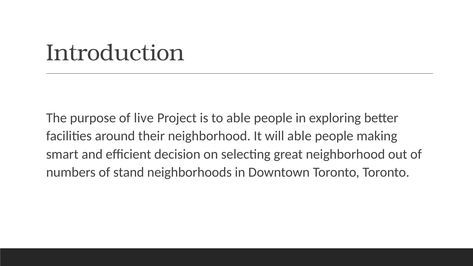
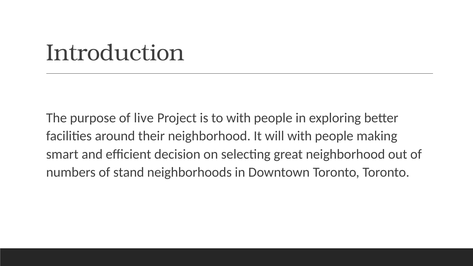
to able: able -> with
will able: able -> with
